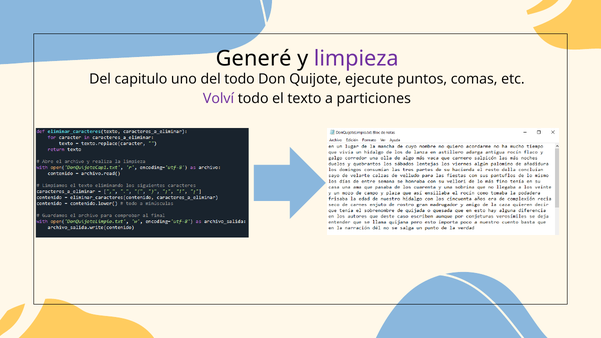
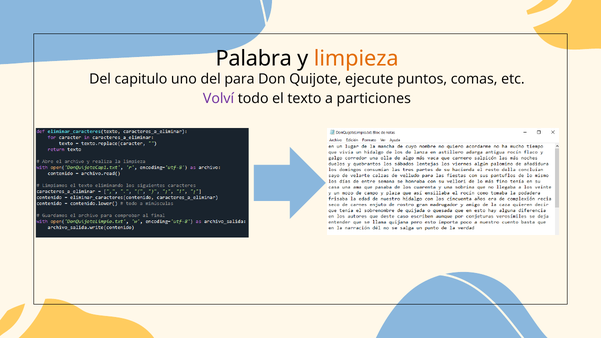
Generé: Generé -> Palabra
limpieza colour: purple -> orange
del todo: todo -> para
